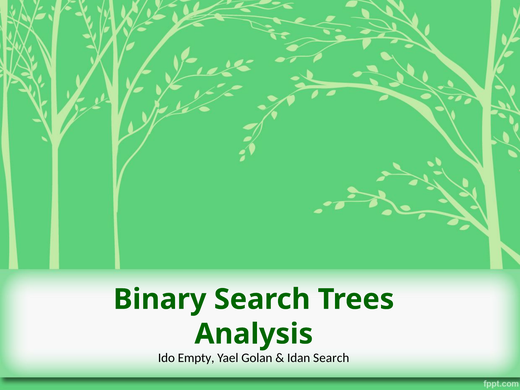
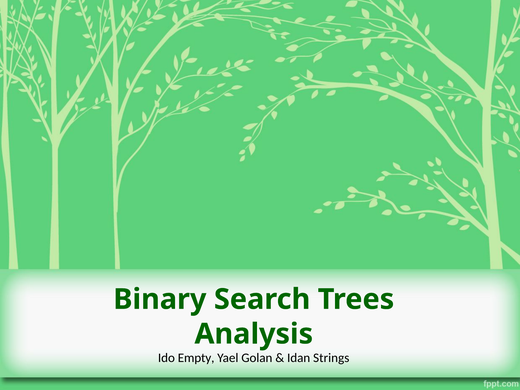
Search at (331, 358): Search -> Strings
